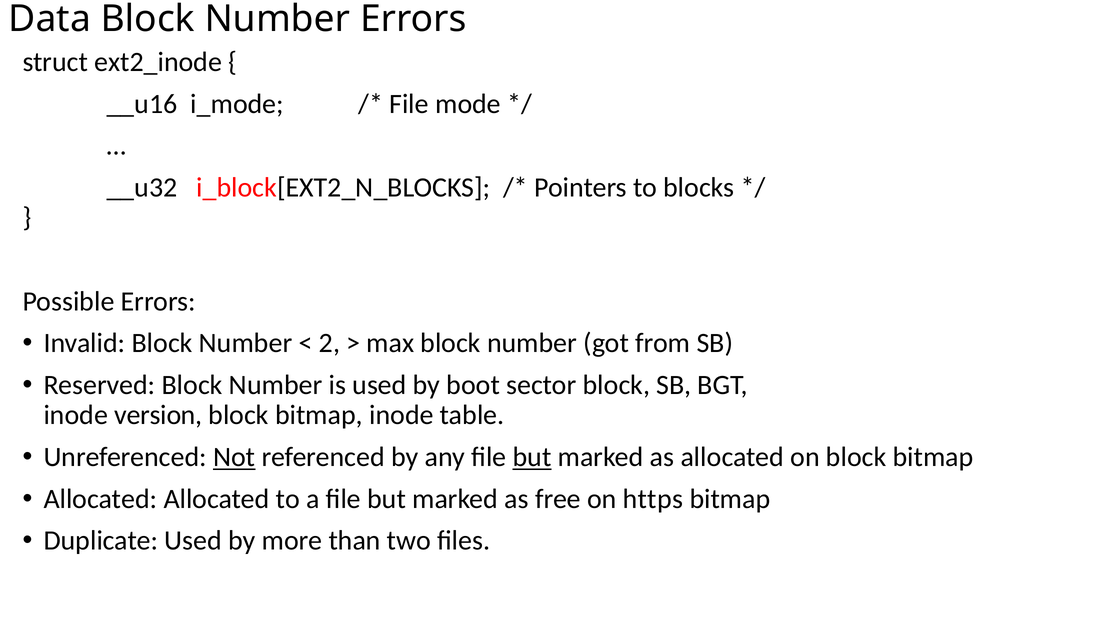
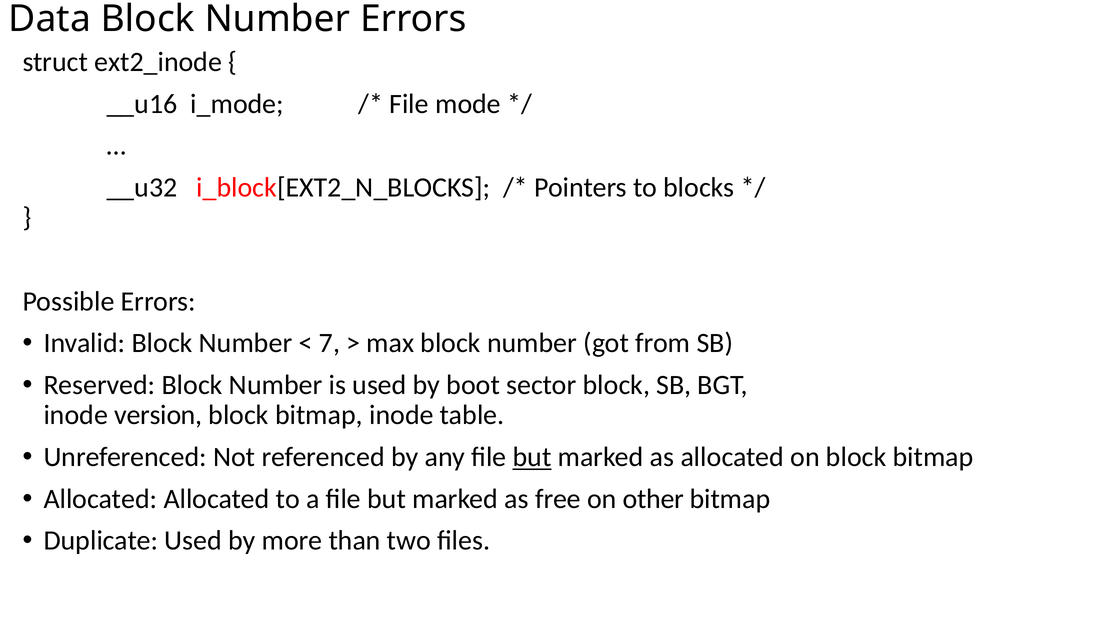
2: 2 -> 7
Not underline: present -> none
https: https -> other
